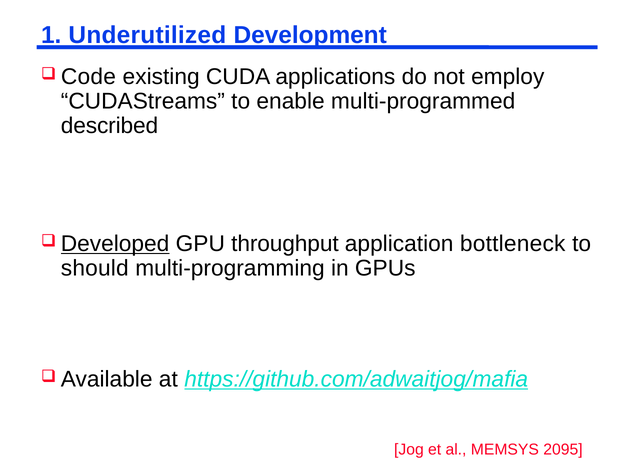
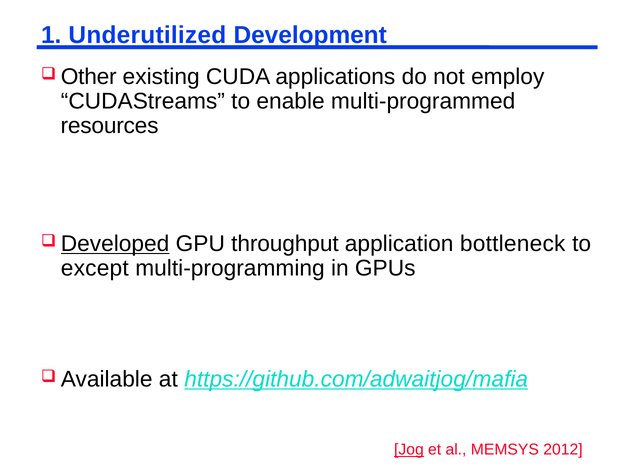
Code: Code -> Other
described: described -> resources
should: should -> except
Jog underline: none -> present
2095: 2095 -> 2012
